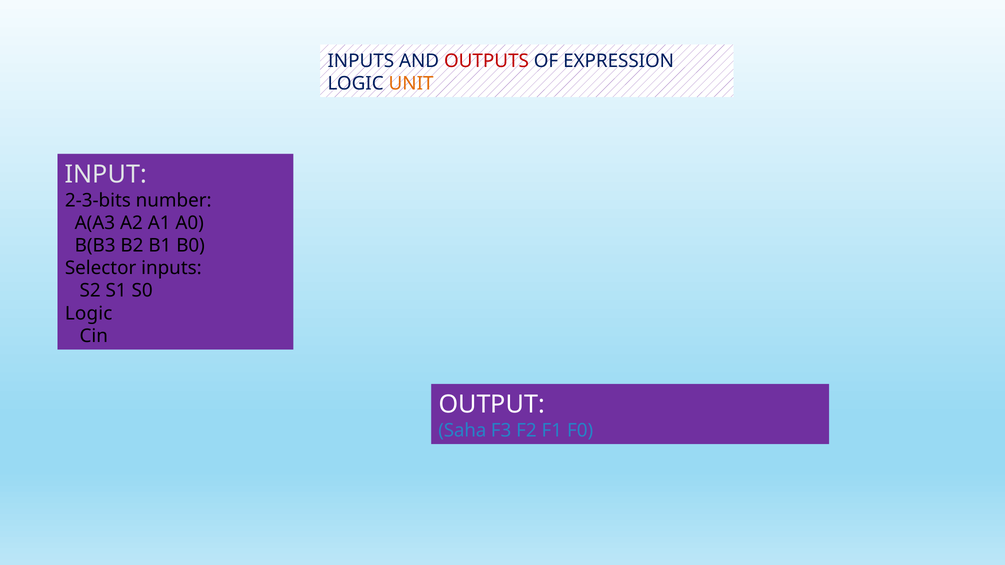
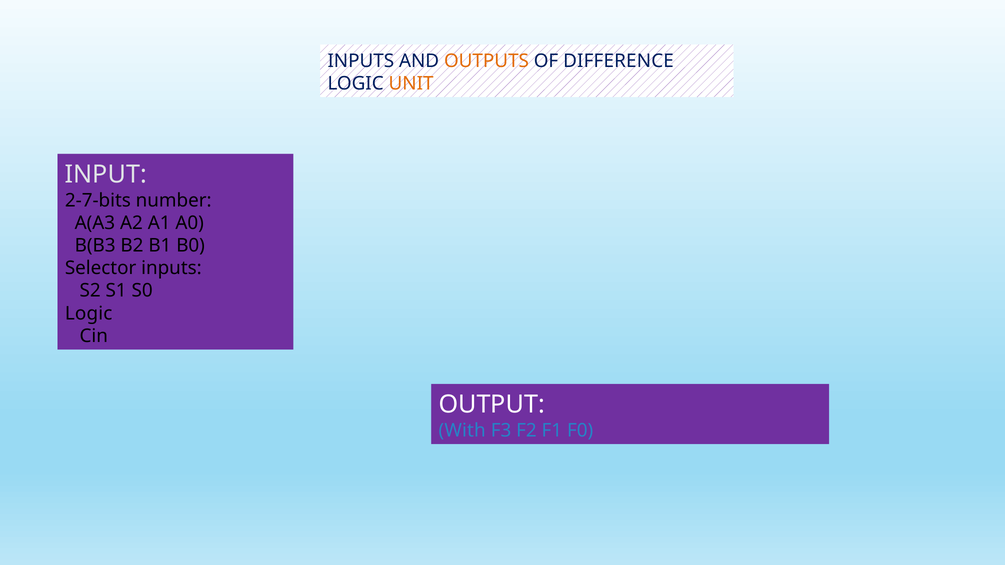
OUTPUTS colour: red -> orange
EXPRESSION: EXPRESSION -> DIFFERENCE
2-3-bits: 2-3-bits -> 2-7-bits
Saha: Saha -> With
